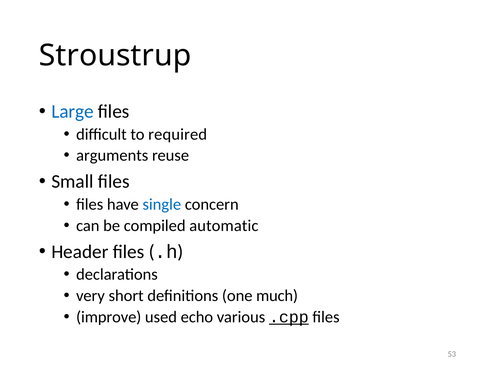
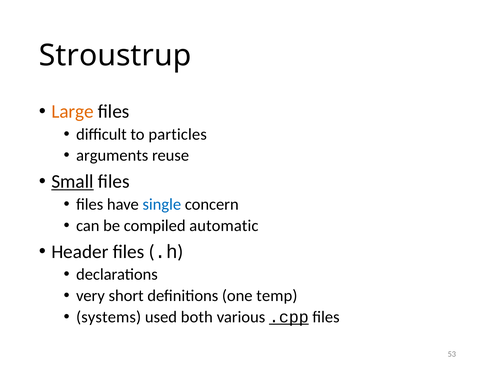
Large colour: blue -> orange
required: required -> particles
Small underline: none -> present
much: much -> temp
improve: improve -> systems
echo: echo -> both
